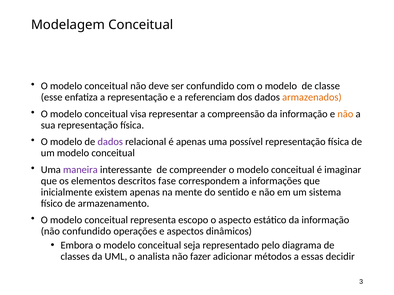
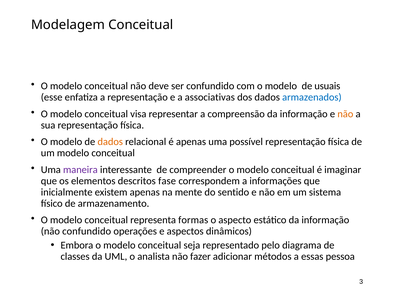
classe: classe -> usuais
referenciam: referenciam -> associativas
armazenados colour: orange -> blue
dados at (110, 142) colour: purple -> orange
escopo: escopo -> formas
decidir: decidir -> pessoa
